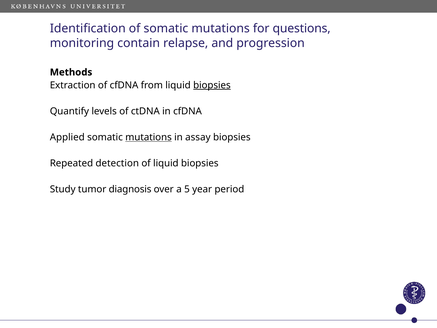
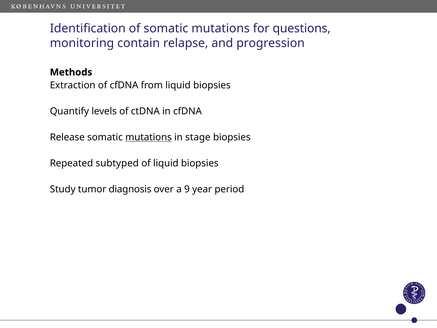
biopsies at (212, 85) underline: present -> none
Applied: Applied -> Release
assay: assay -> stage
detection: detection -> subtyped
5: 5 -> 9
